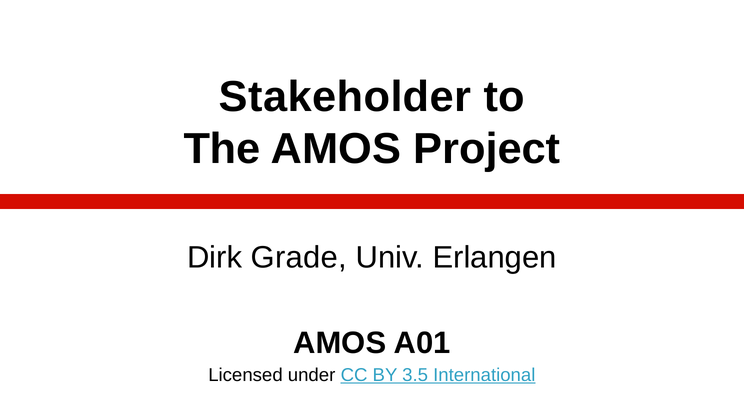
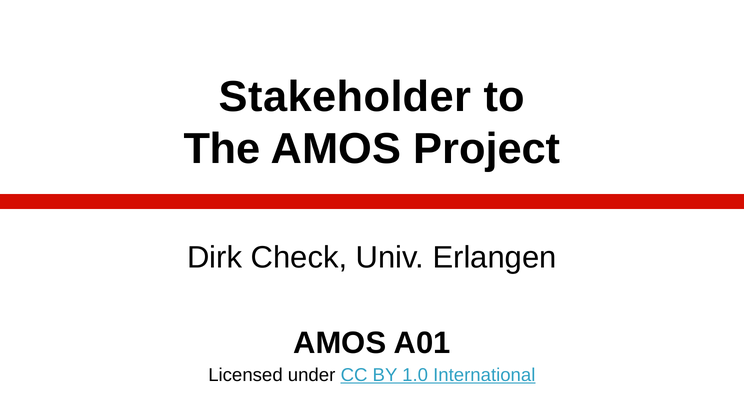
Grade: Grade -> Check
3.5: 3.5 -> 1.0
